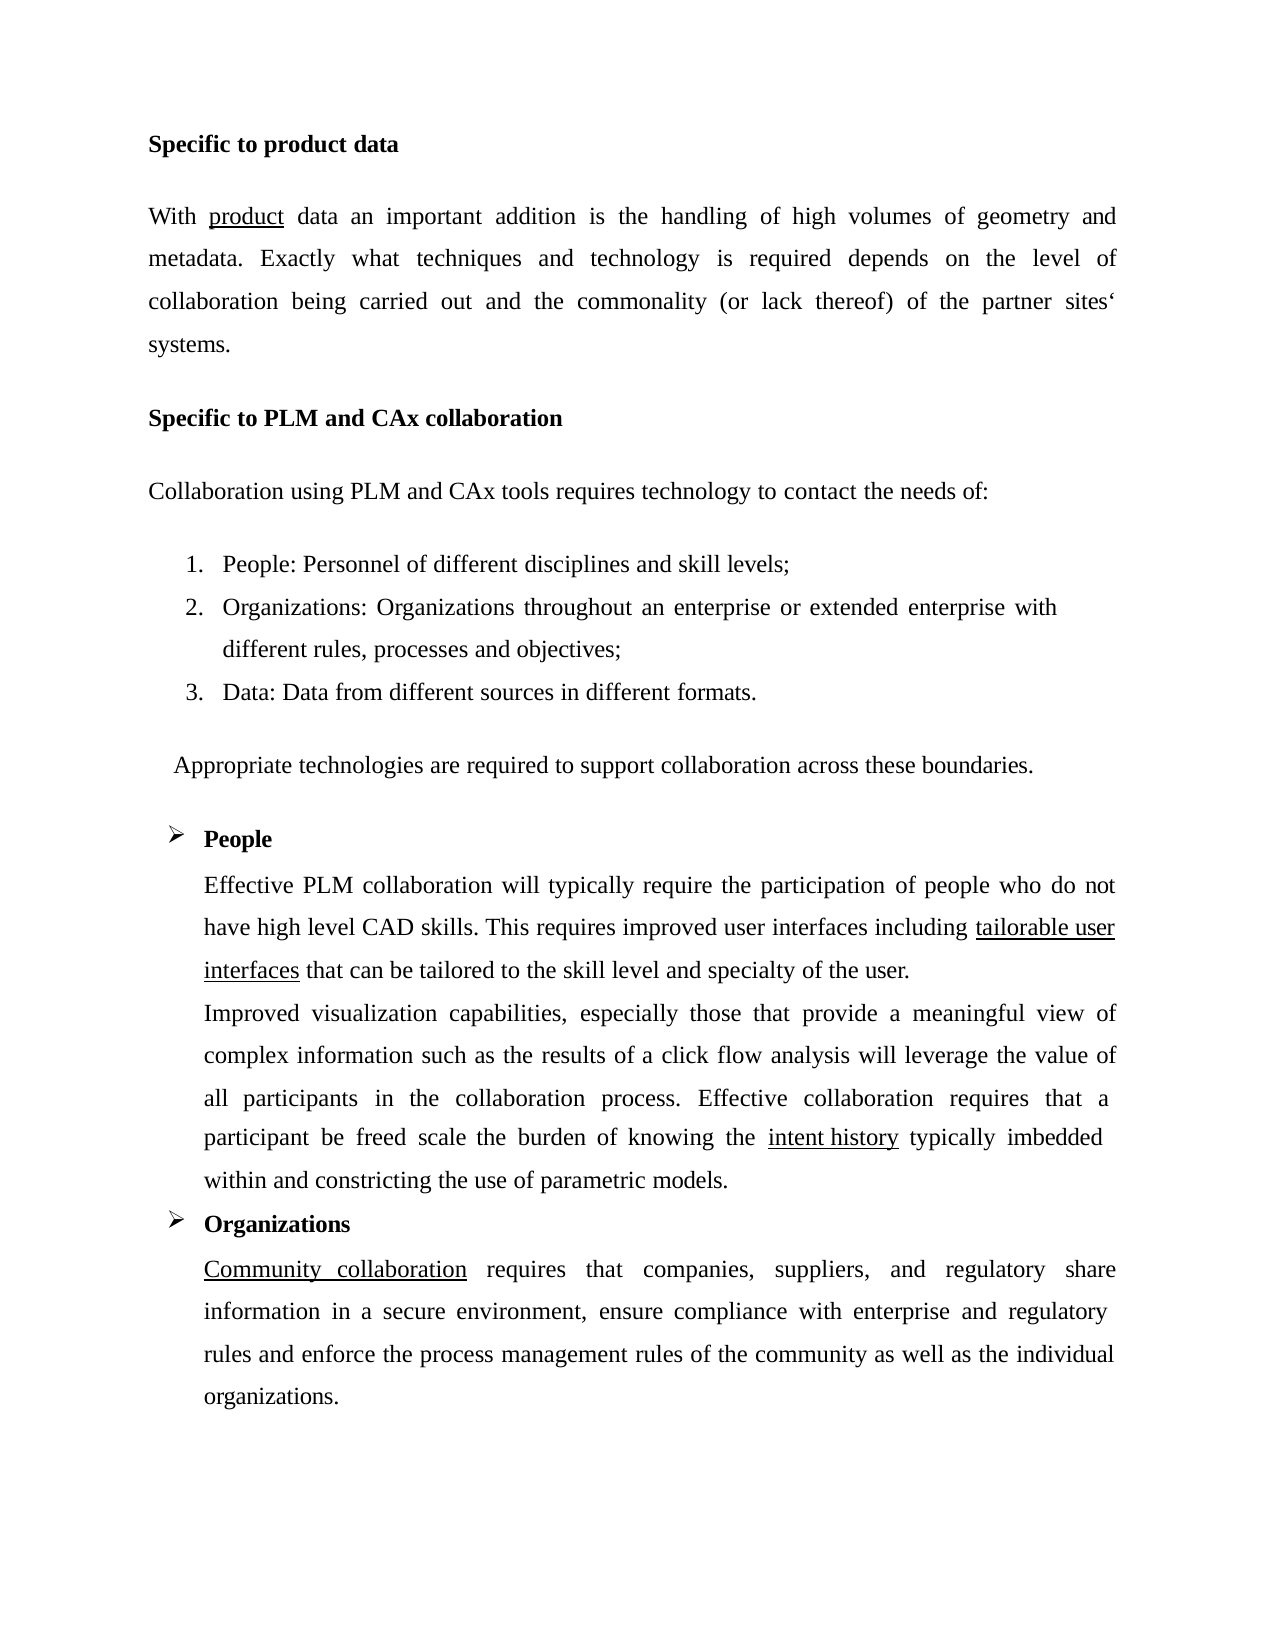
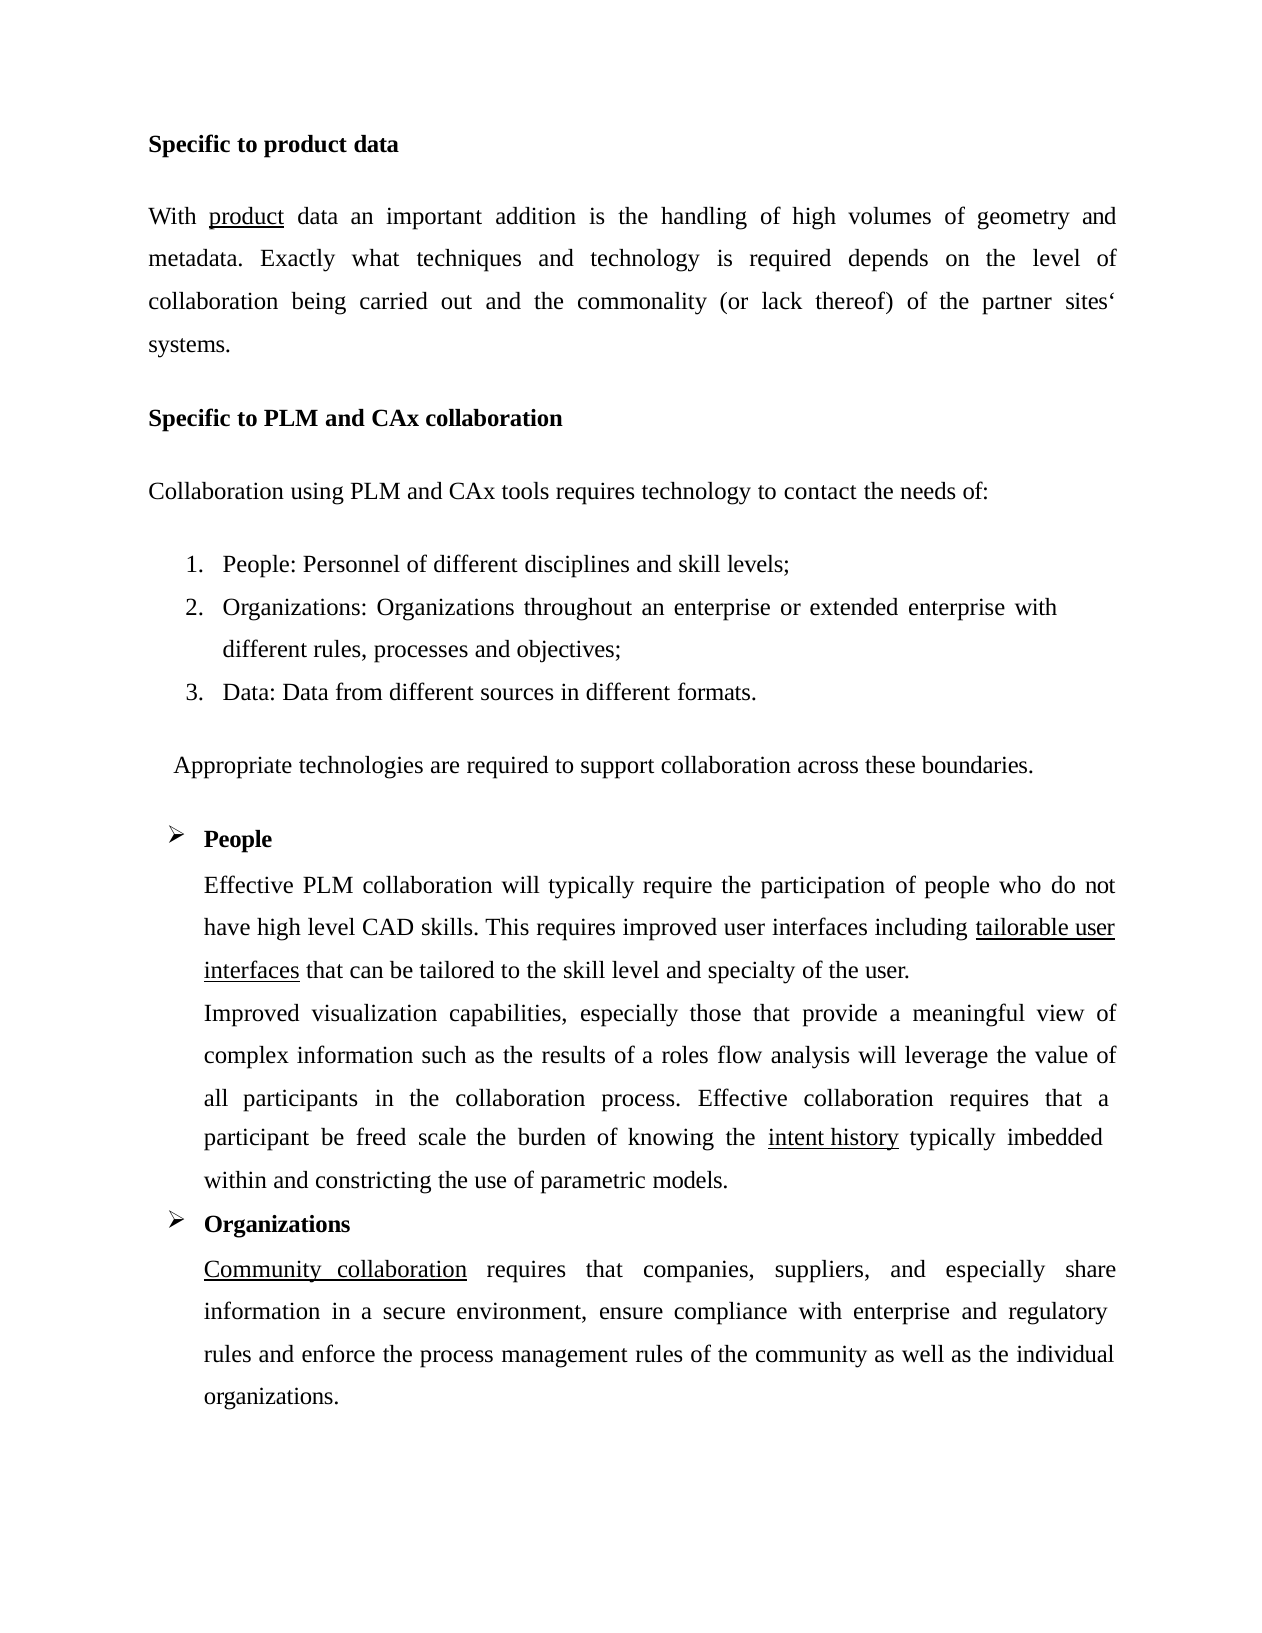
click: click -> roles
suppliers and regulatory: regulatory -> especially
